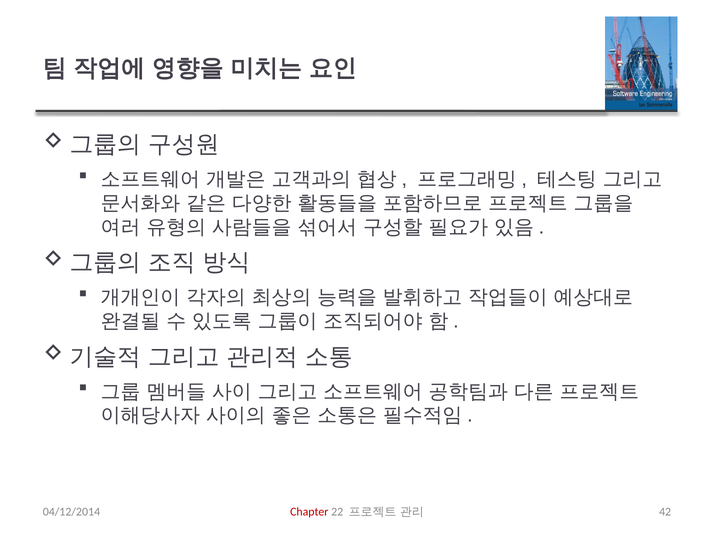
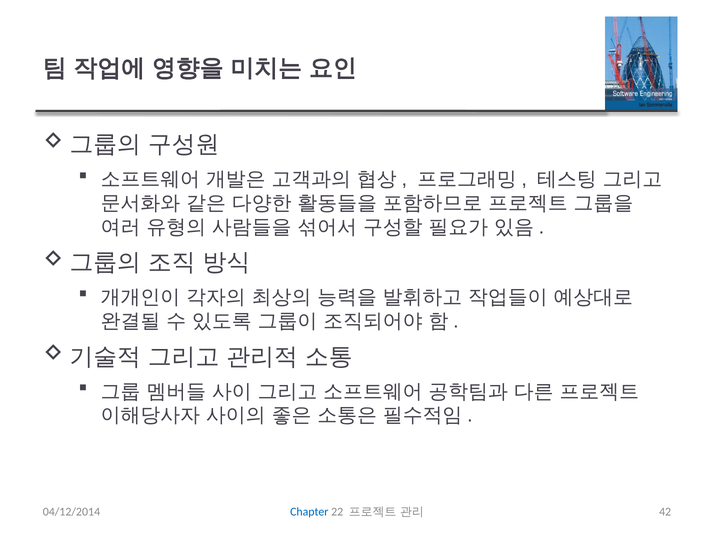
Chapter colour: red -> blue
